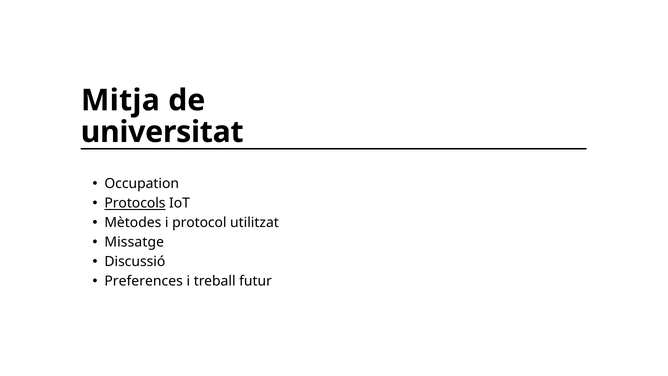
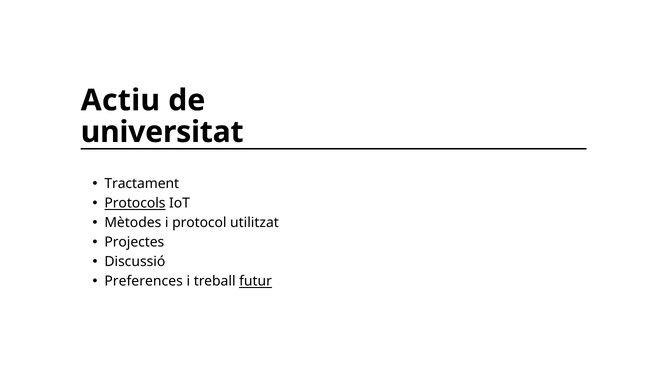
Mitja: Mitja -> Actiu
Occupation: Occupation -> Tractament
Missatge: Missatge -> Projectes
futur underline: none -> present
